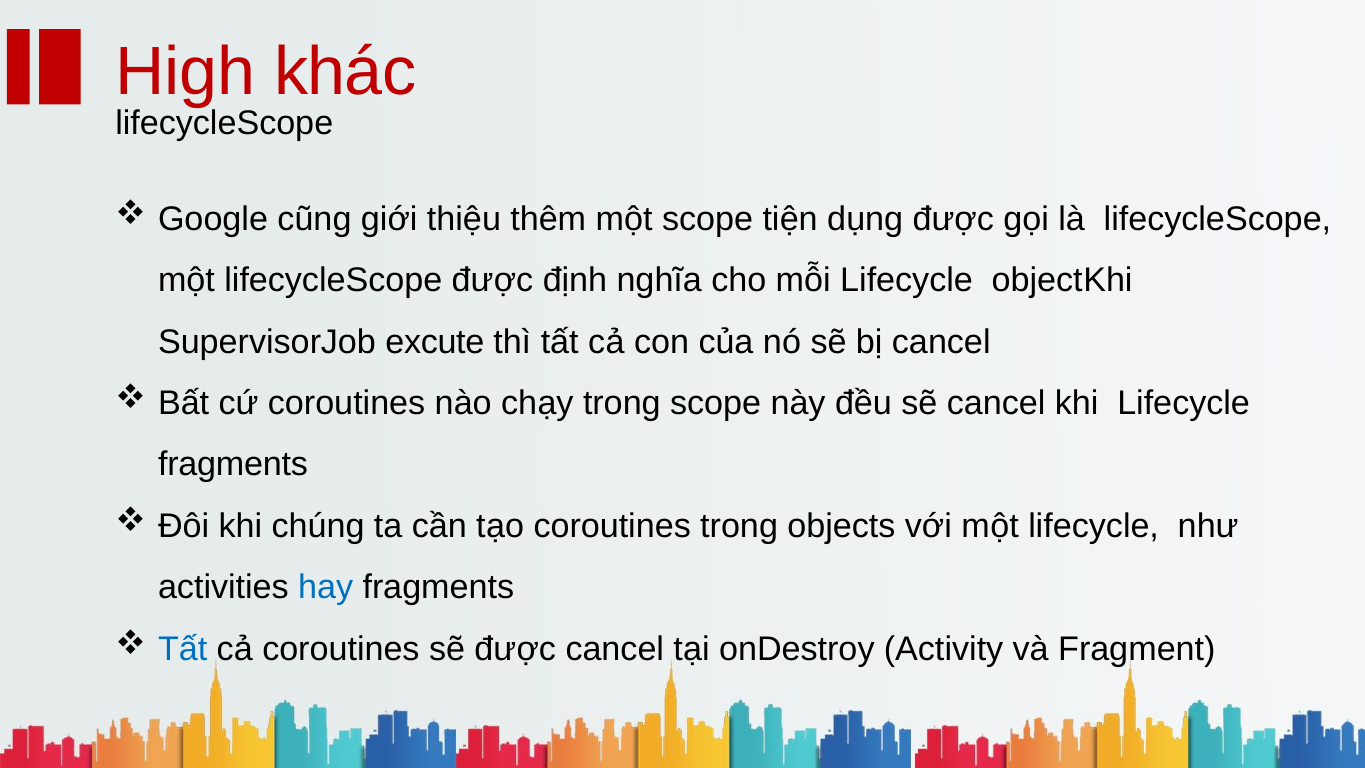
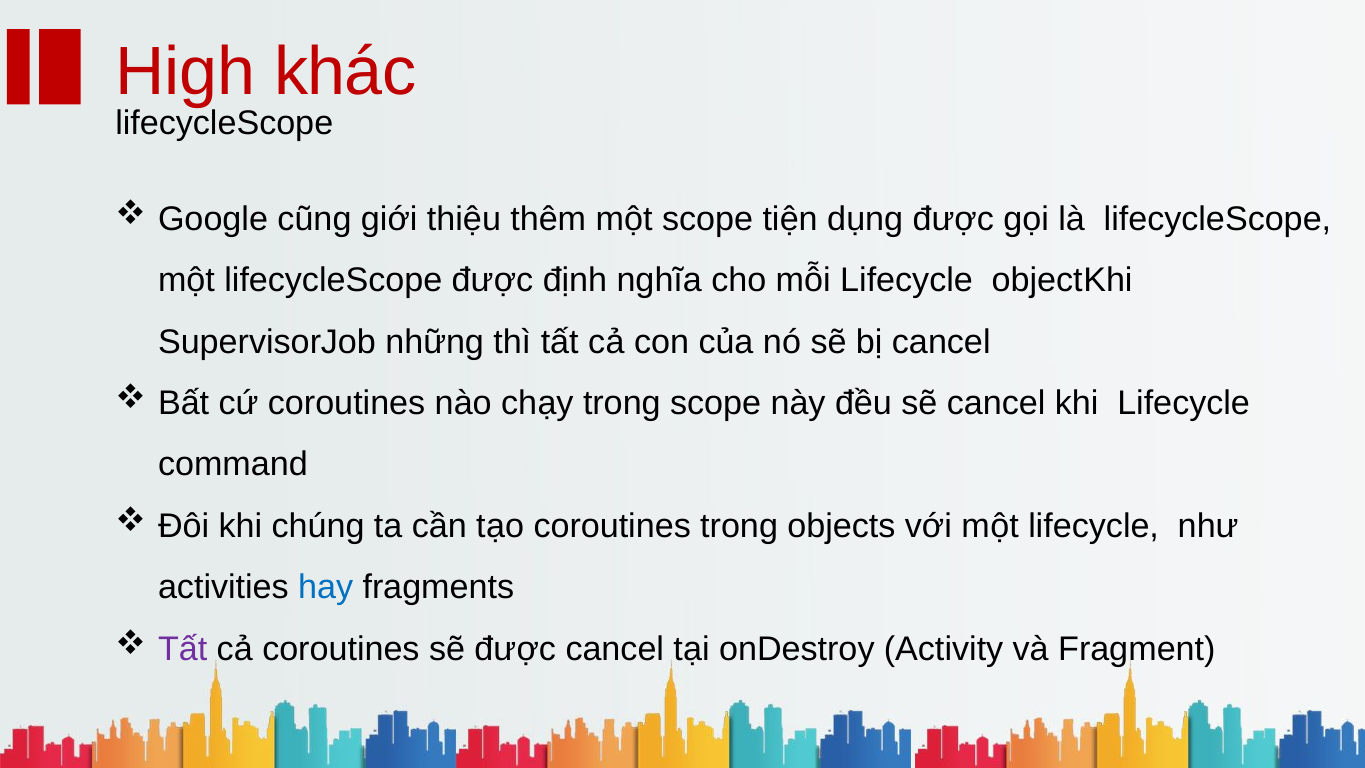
excute: excute -> những
fragments at (233, 465): fragments -> command
Tất at (183, 649) colour: blue -> purple
